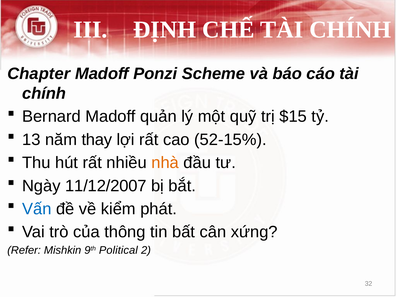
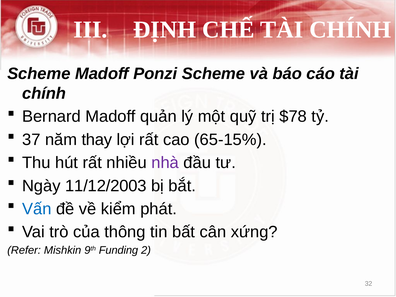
Chapter at (39, 74): Chapter -> Scheme
$15: $15 -> $78
13: 13 -> 37
52-15%: 52-15% -> 65-15%
nhà colour: orange -> purple
11/12/2007: 11/12/2007 -> 11/12/2003
Political: Political -> Funding
